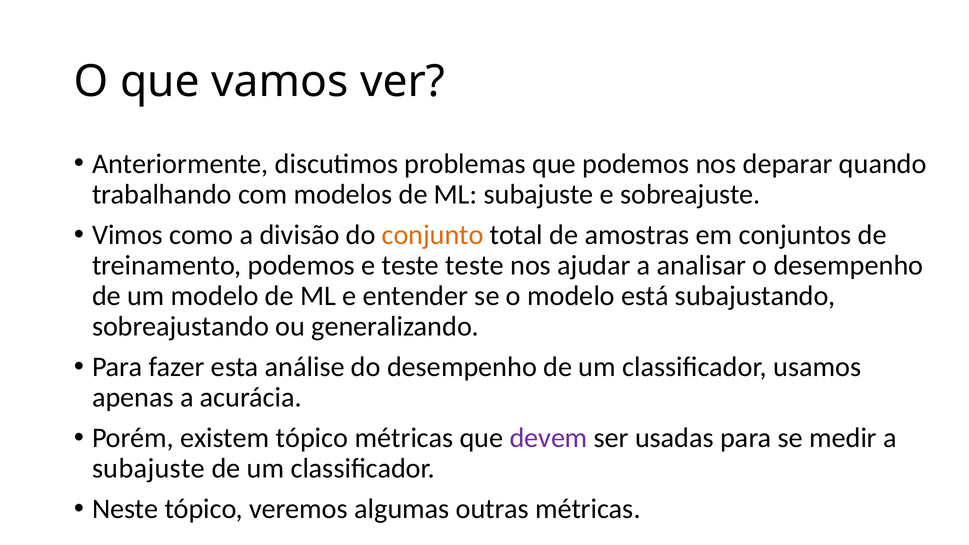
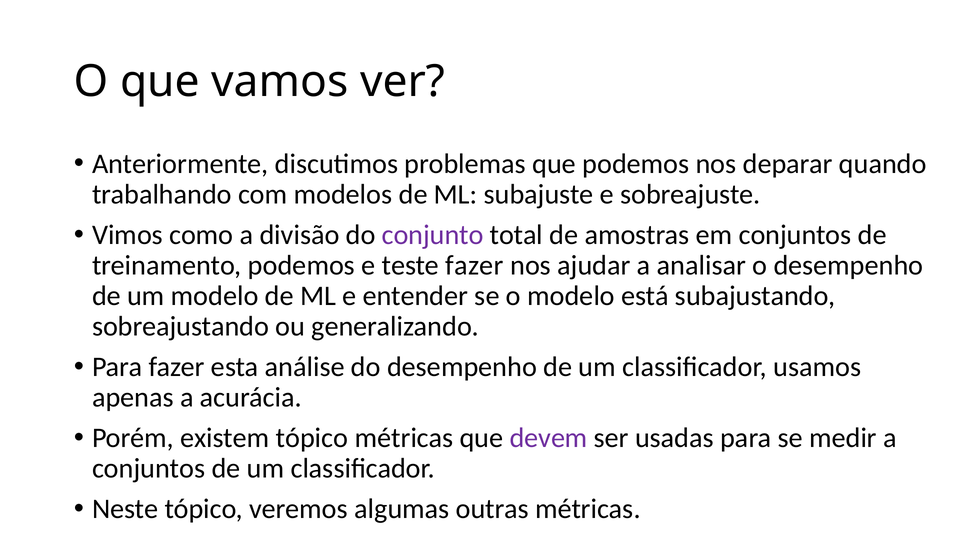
conjunto colour: orange -> purple
teste teste: teste -> fazer
subajuste at (148, 468): subajuste -> conjuntos
